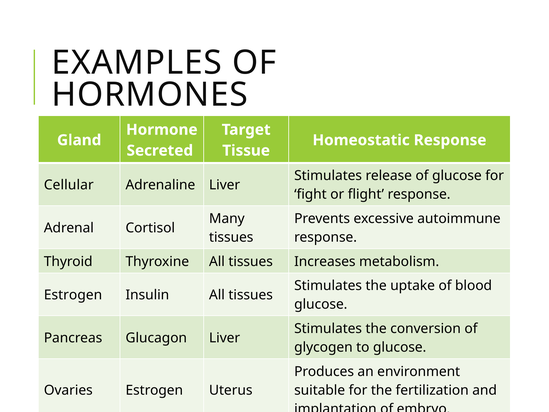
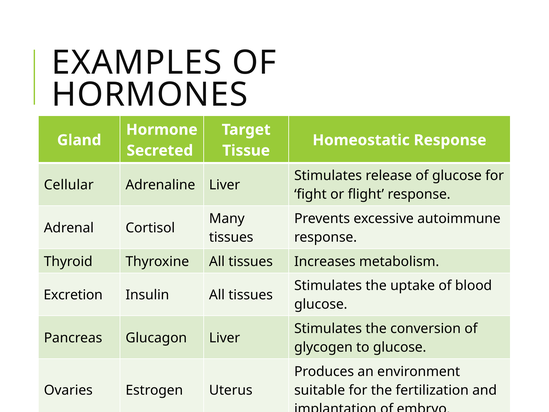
Estrogen at (73, 295): Estrogen -> Excretion
